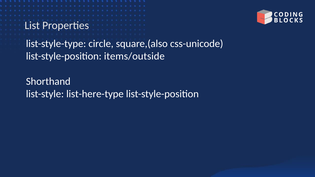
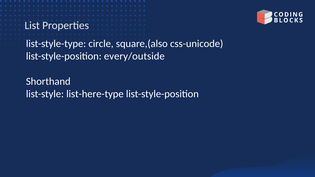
items/outside: items/outside -> every/outside
